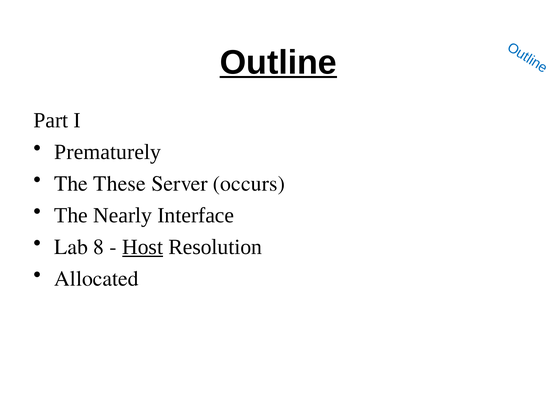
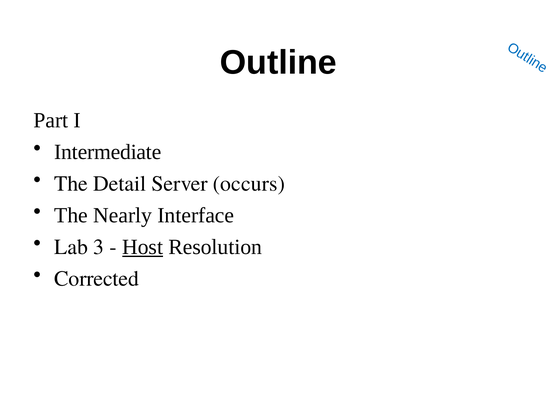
Outline underline: present -> none
Prematurely: Prematurely -> Intermediate
These: These -> Detail
8: 8 -> 3
Allocated: Allocated -> Corrected
